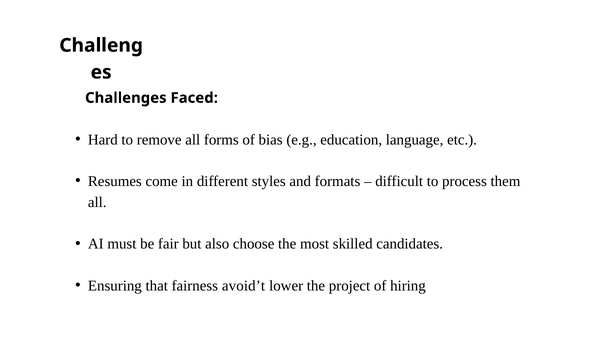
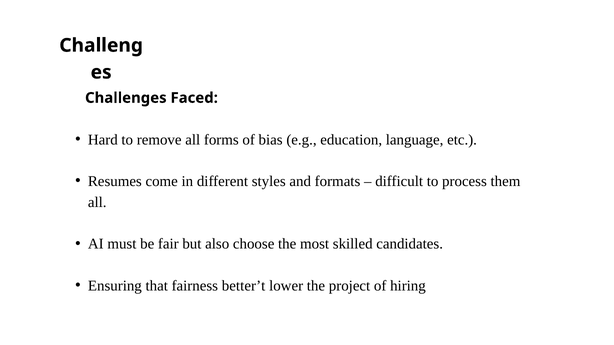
avoid’t: avoid’t -> better’t
